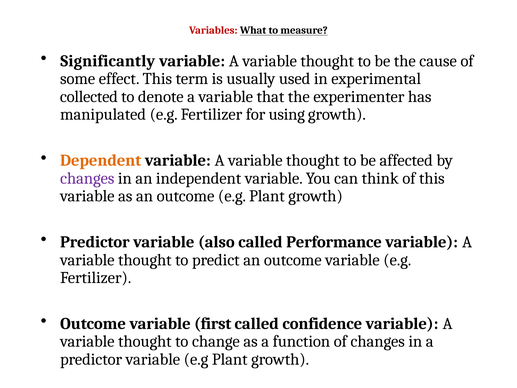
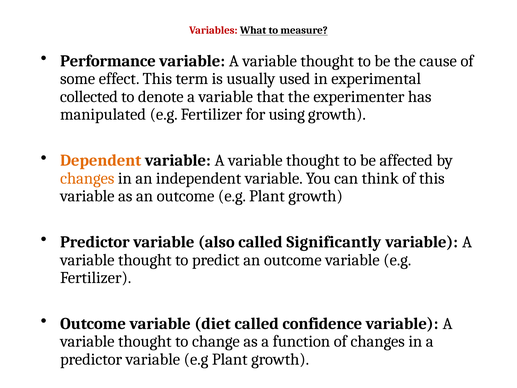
Significantly: Significantly -> Performance
changes at (87, 178) colour: purple -> orange
Performance: Performance -> Significantly
first: first -> diet
